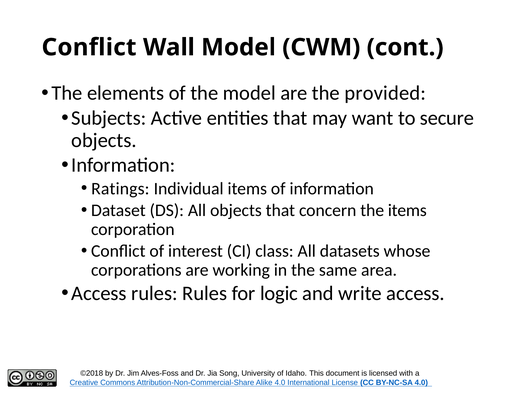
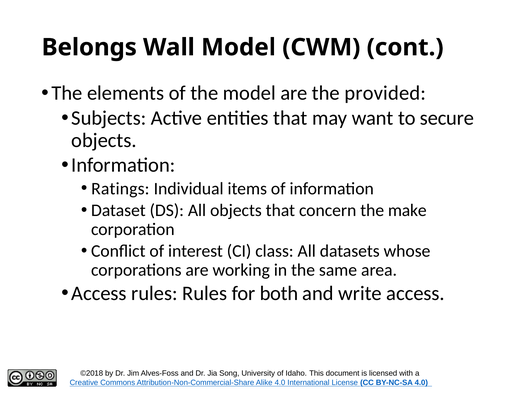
Conflict at (89, 47): Conflict -> Belongs
the items: items -> make
logic: logic -> both
